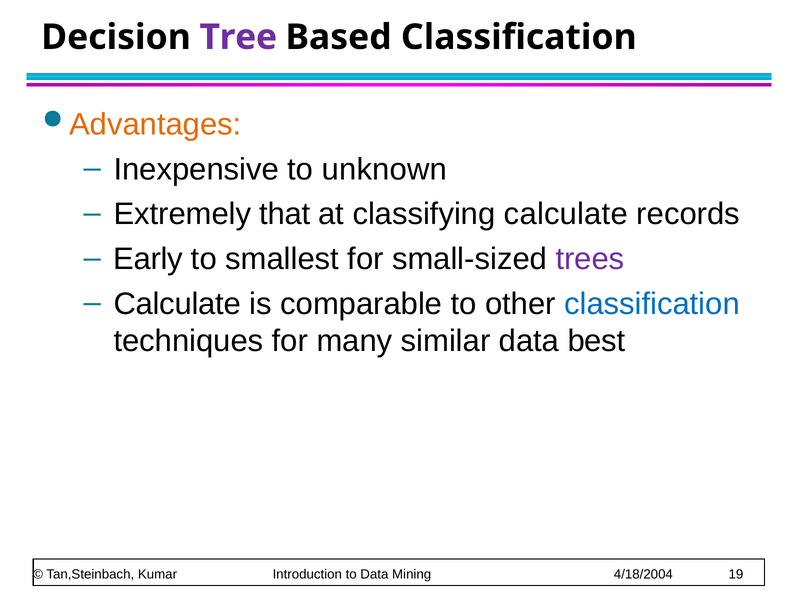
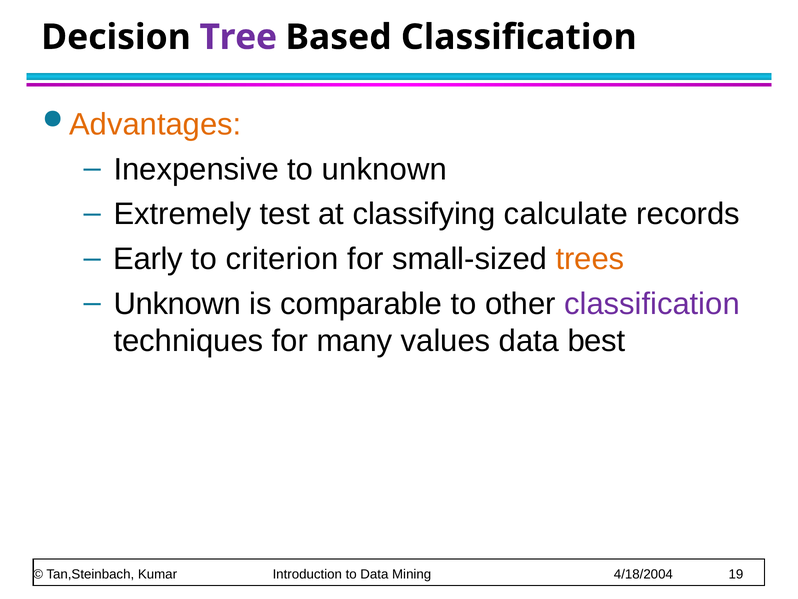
that: that -> test
smallest: smallest -> criterion
trees colour: purple -> orange
Calculate at (177, 304): Calculate -> Unknown
classification at (652, 304) colour: blue -> purple
similar: similar -> values
